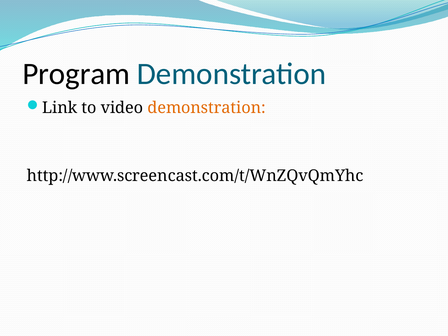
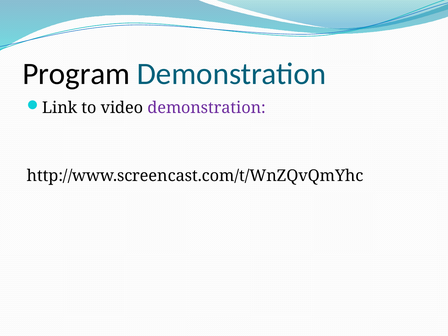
demonstration at (207, 108) colour: orange -> purple
